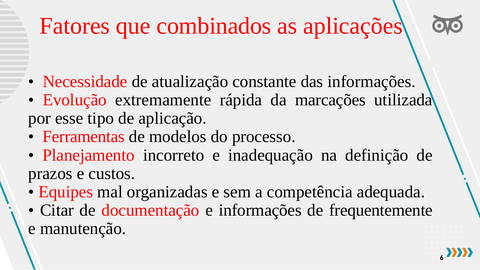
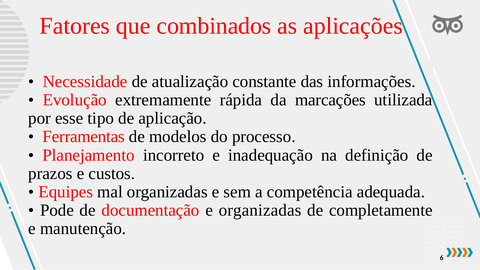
Citar: Citar -> Pode
e informações: informações -> organizadas
frequentemente: frequentemente -> completamente
